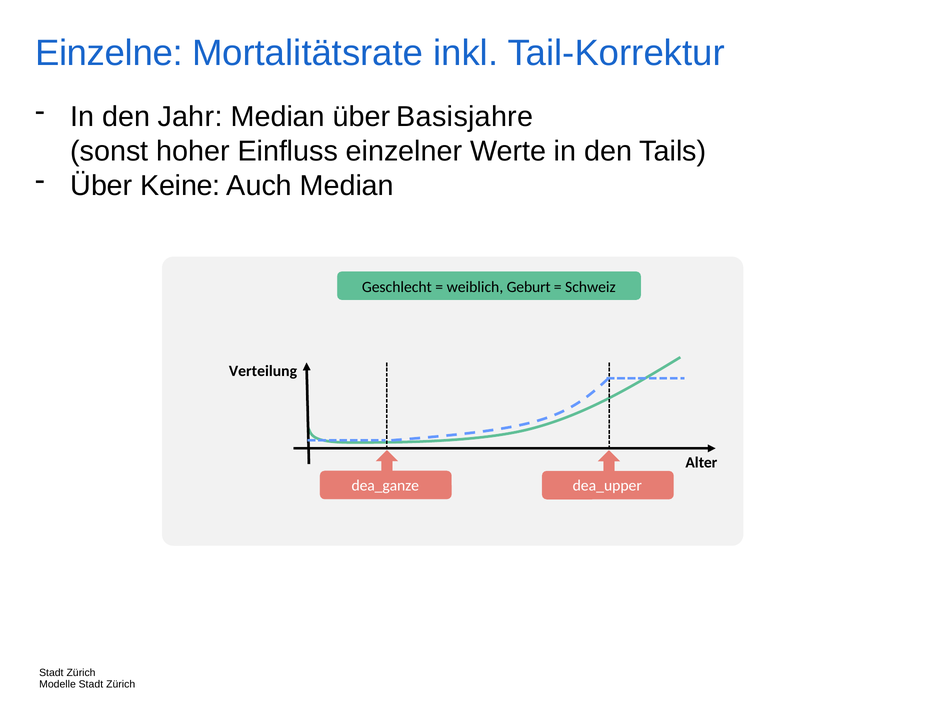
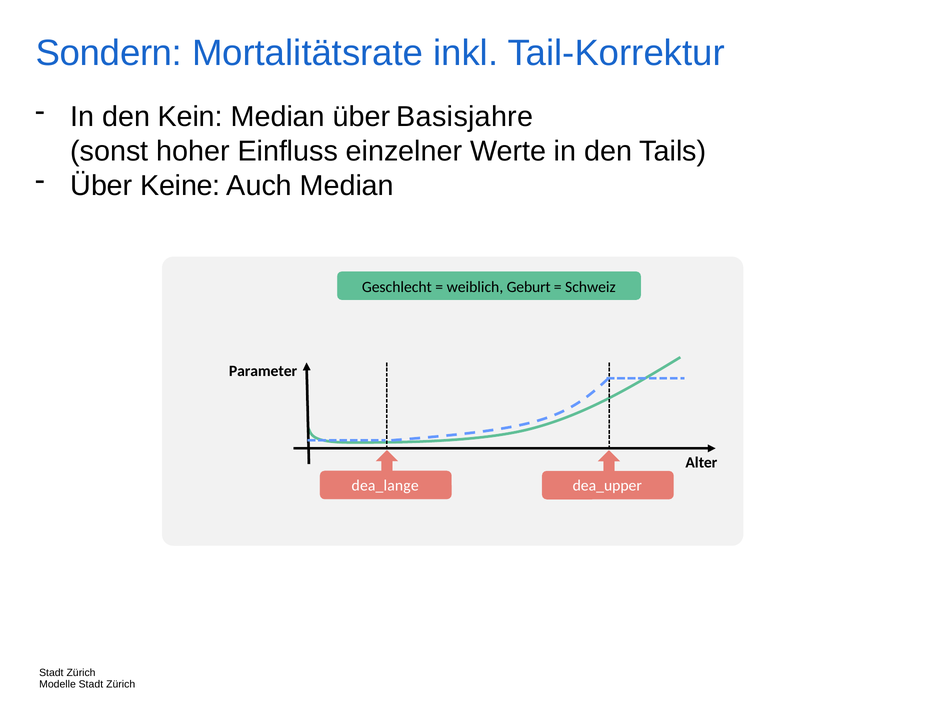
Einzelne: Einzelne -> Sondern
Jahr: Jahr -> Kein
Verteilung: Verteilung -> Parameter
dea_ganze: dea_ganze -> dea_lange
